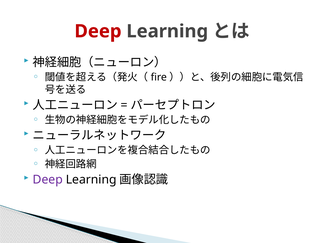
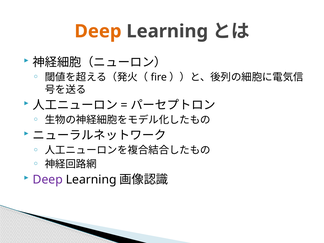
Deep at (98, 31) colour: red -> orange
